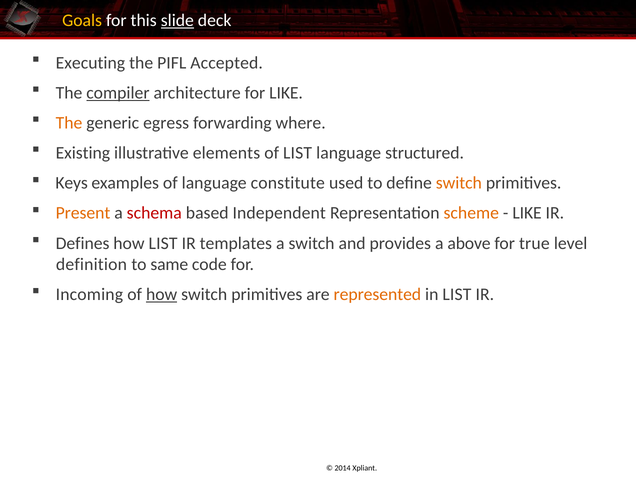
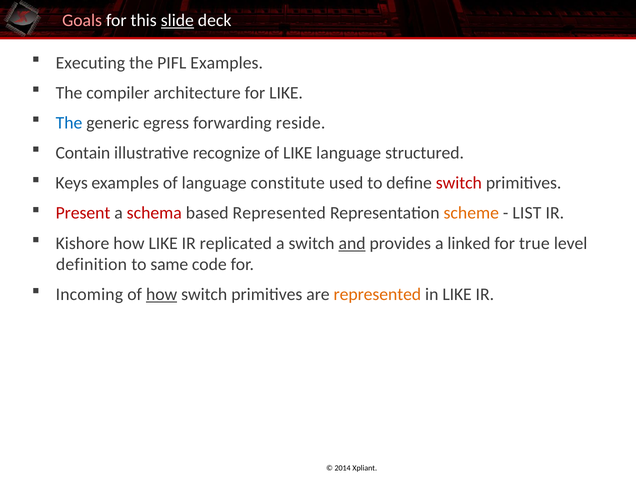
Goals colour: yellow -> pink
PIFL Accepted: Accepted -> Examples
compiler underline: present -> none
The at (69, 123) colour: orange -> blue
where: where -> reside
Existing: Existing -> Contain
elements: elements -> recognize
of LIST: LIST -> LIKE
switch at (459, 183) colour: orange -> red
Present colour: orange -> red
based Independent: Independent -> Represented
LIKE at (527, 213): LIKE -> LIST
Defines: Defines -> Kishore
how LIST: LIST -> LIKE
templates: templates -> replicated
and underline: none -> present
above: above -> linked
in LIST: LIST -> LIKE
